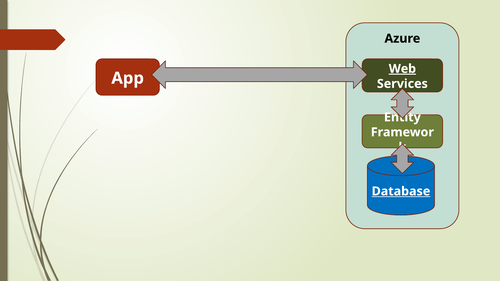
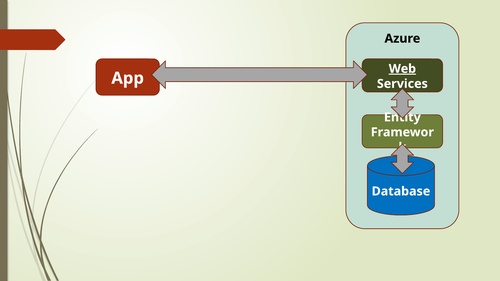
Database underline: present -> none
